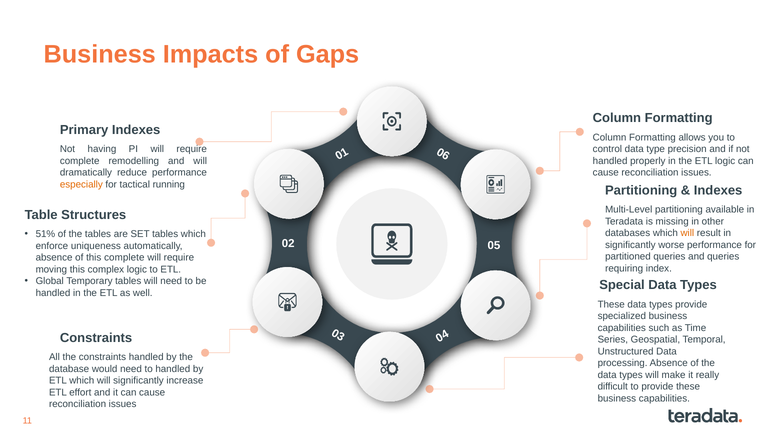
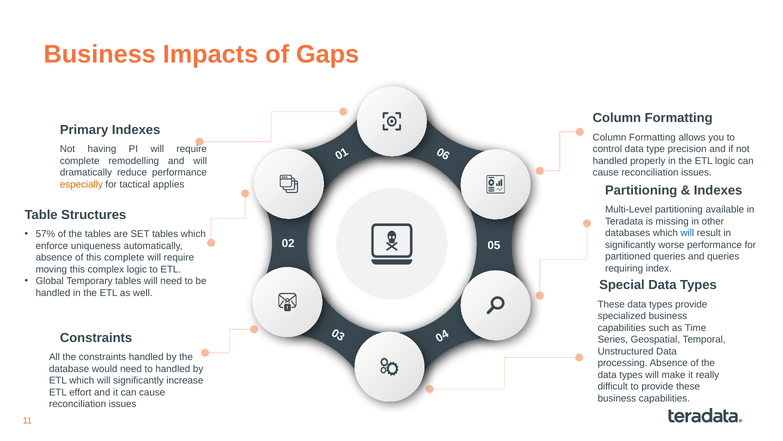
running: running -> applies
will at (687, 233) colour: orange -> blue
51%: 51% -> 57%
